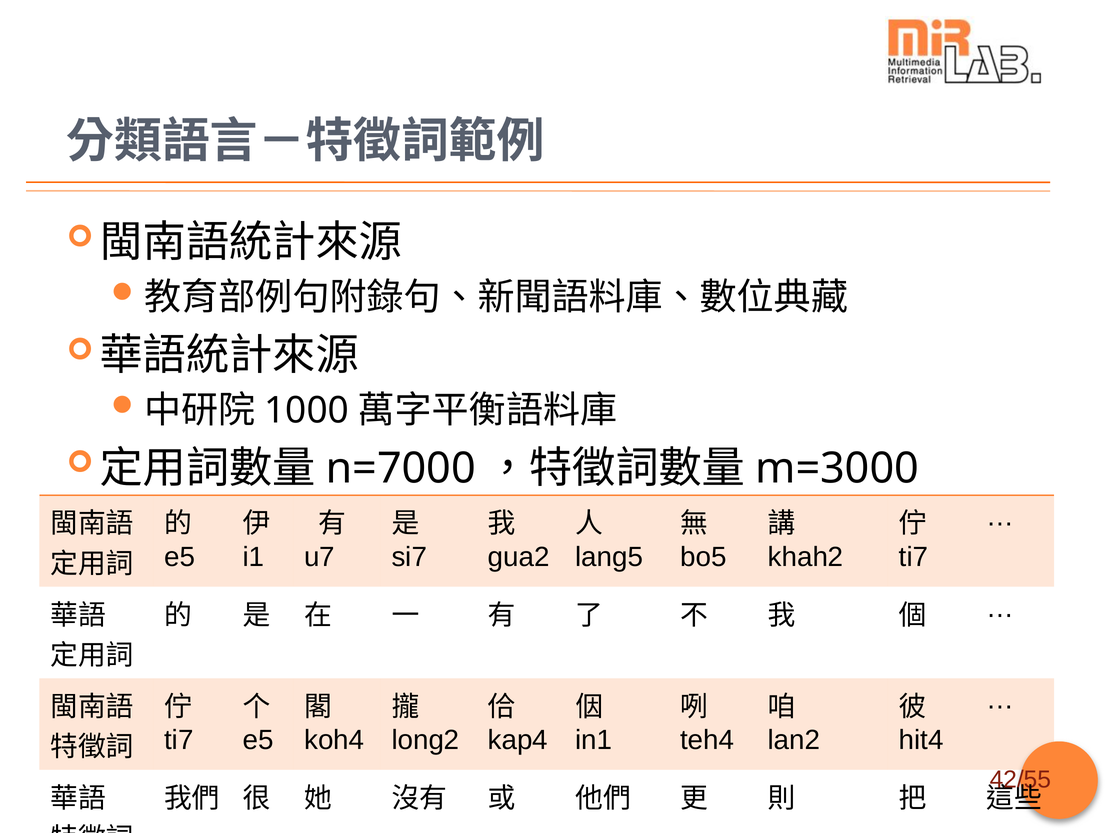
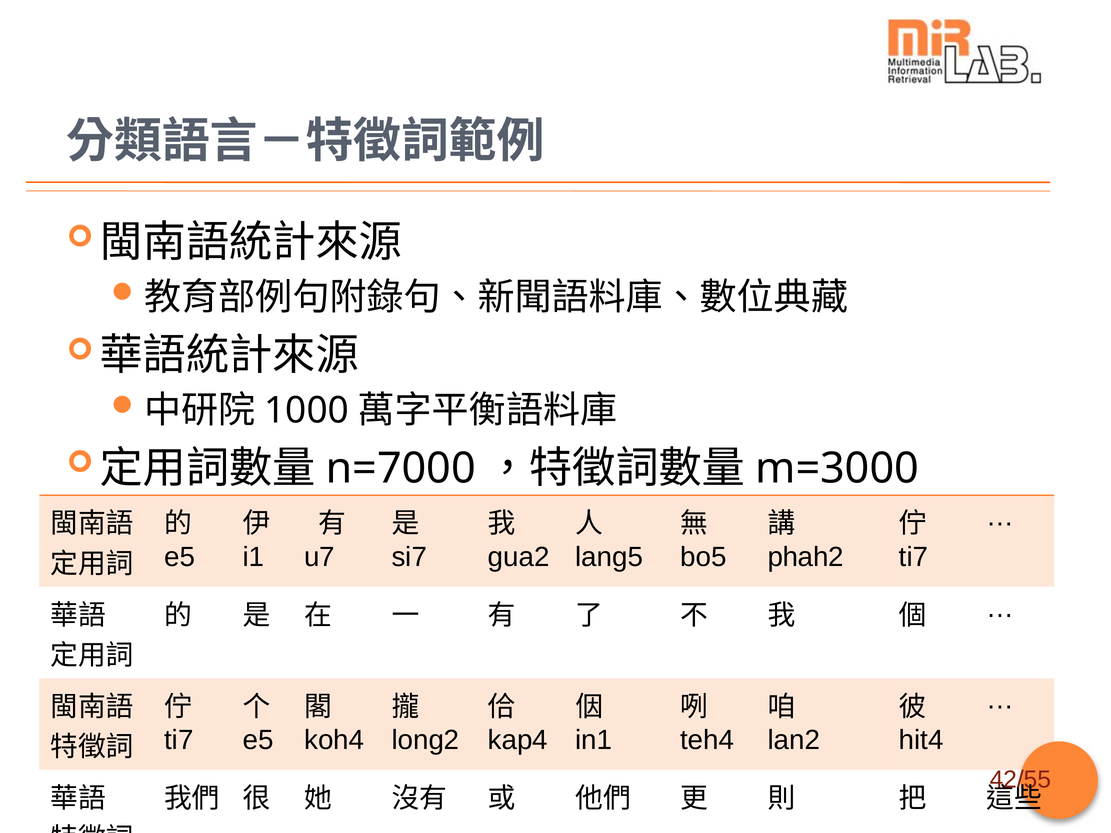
khah2: khah2 -> phah2
